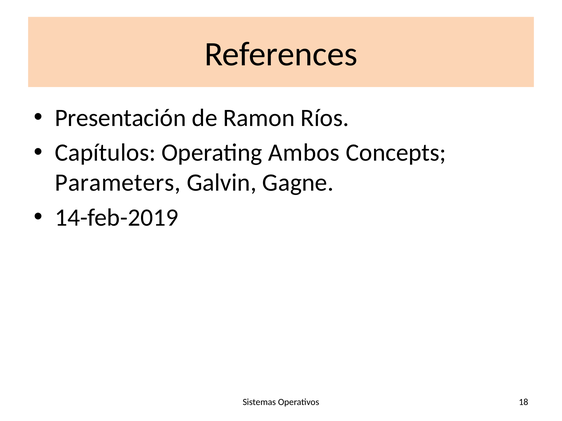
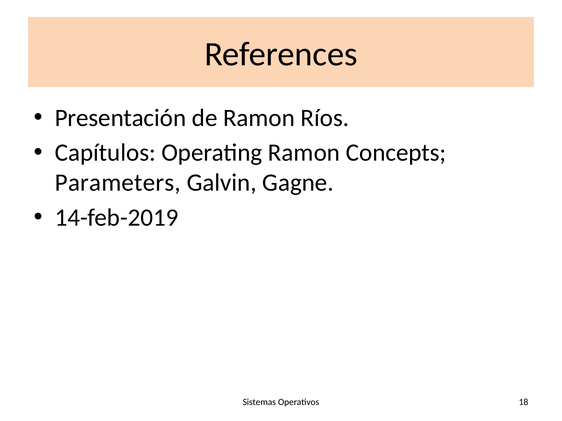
Operating Ambos: Ambos -> Ramon
